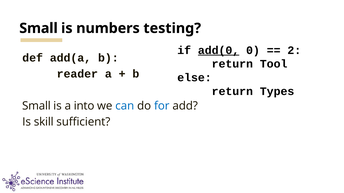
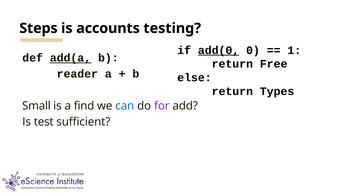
Small at (38, 28): Small -> Steps
numbers: numbers -> accounts
2: 2 -> 1
add(a underline: none -> present
Tool: Tool -> Free
into: into -> find
for colour: blue -> purple
skill: skill -> test
